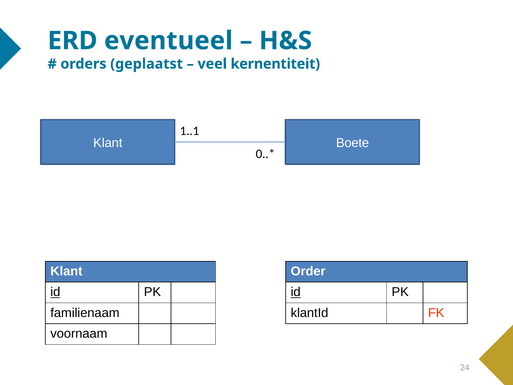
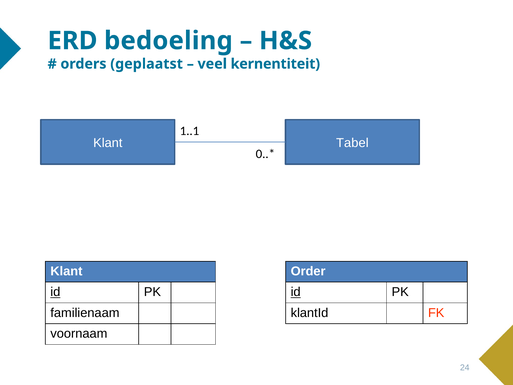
eventueel: eventueel -> bedoeling
Boete: Boete -> Tabel
